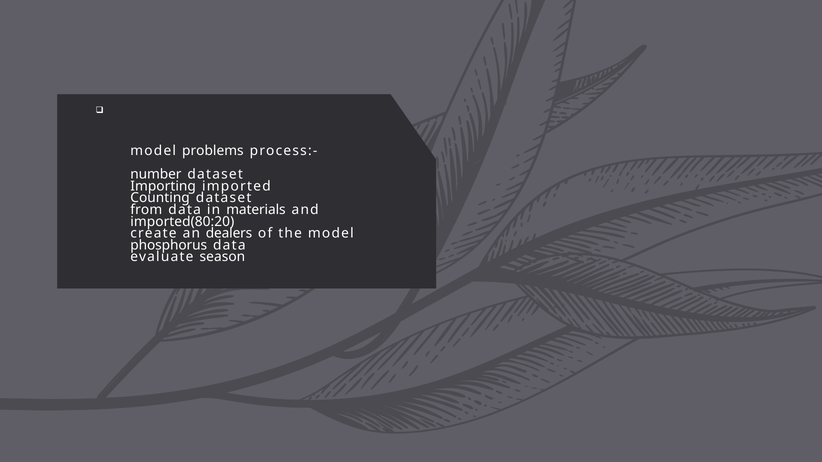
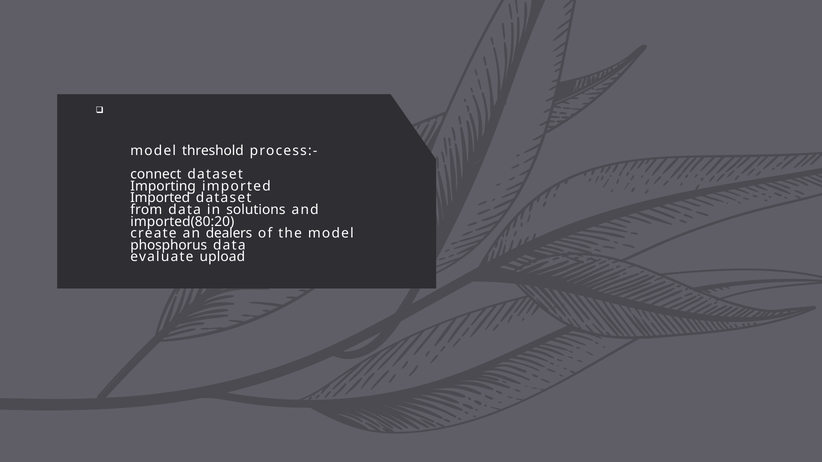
problems: problems -> threshold
number: number -> connect
Counting at (160, 198): Counting -> Imported
materials: materials -> solutions
season: season -> upload
